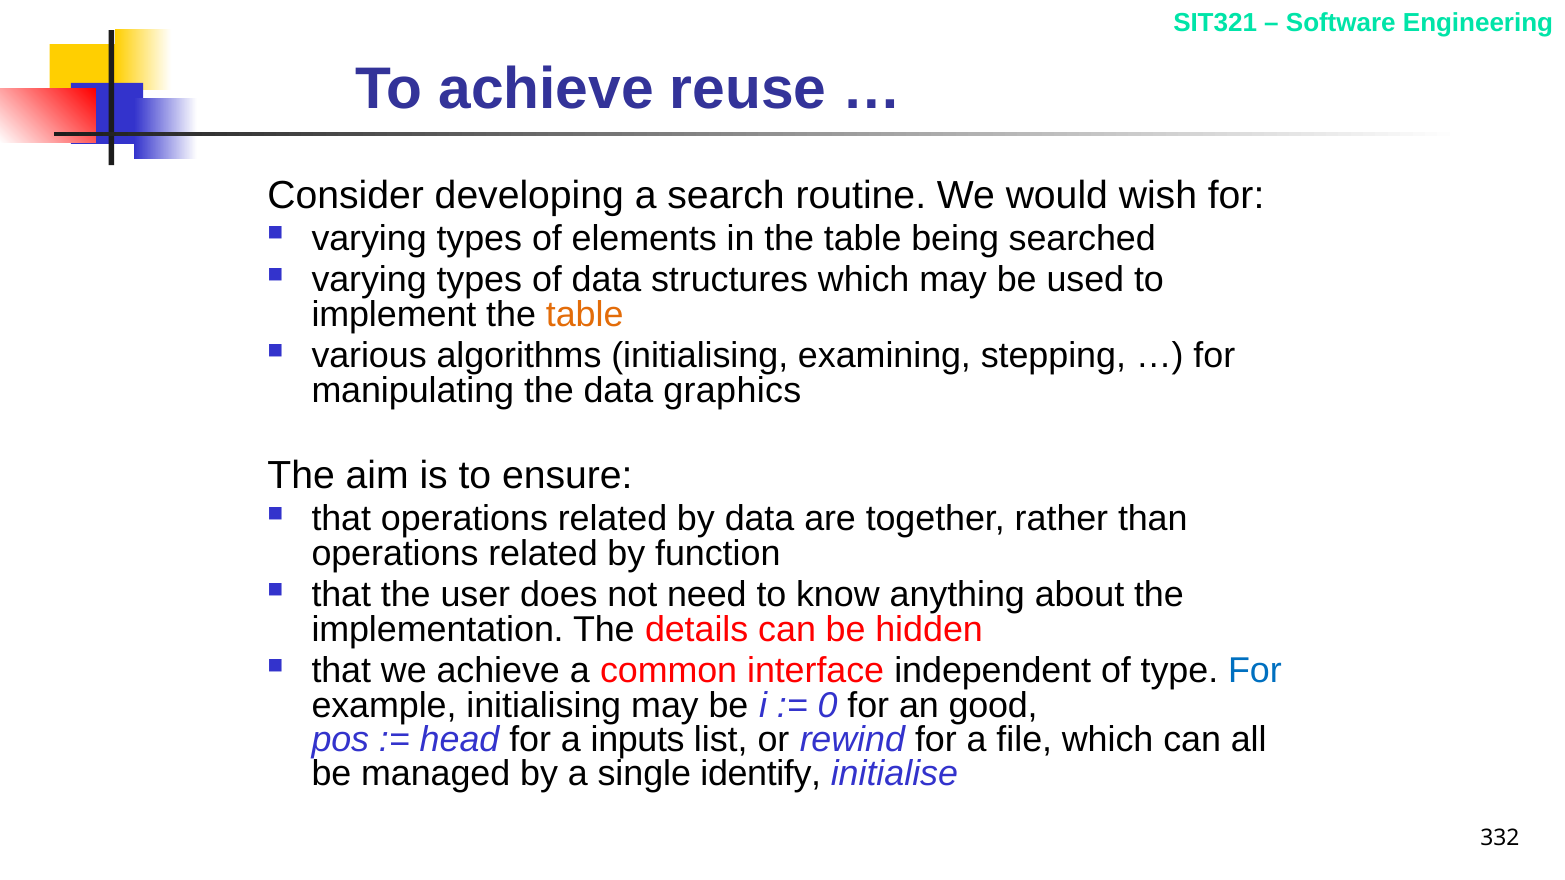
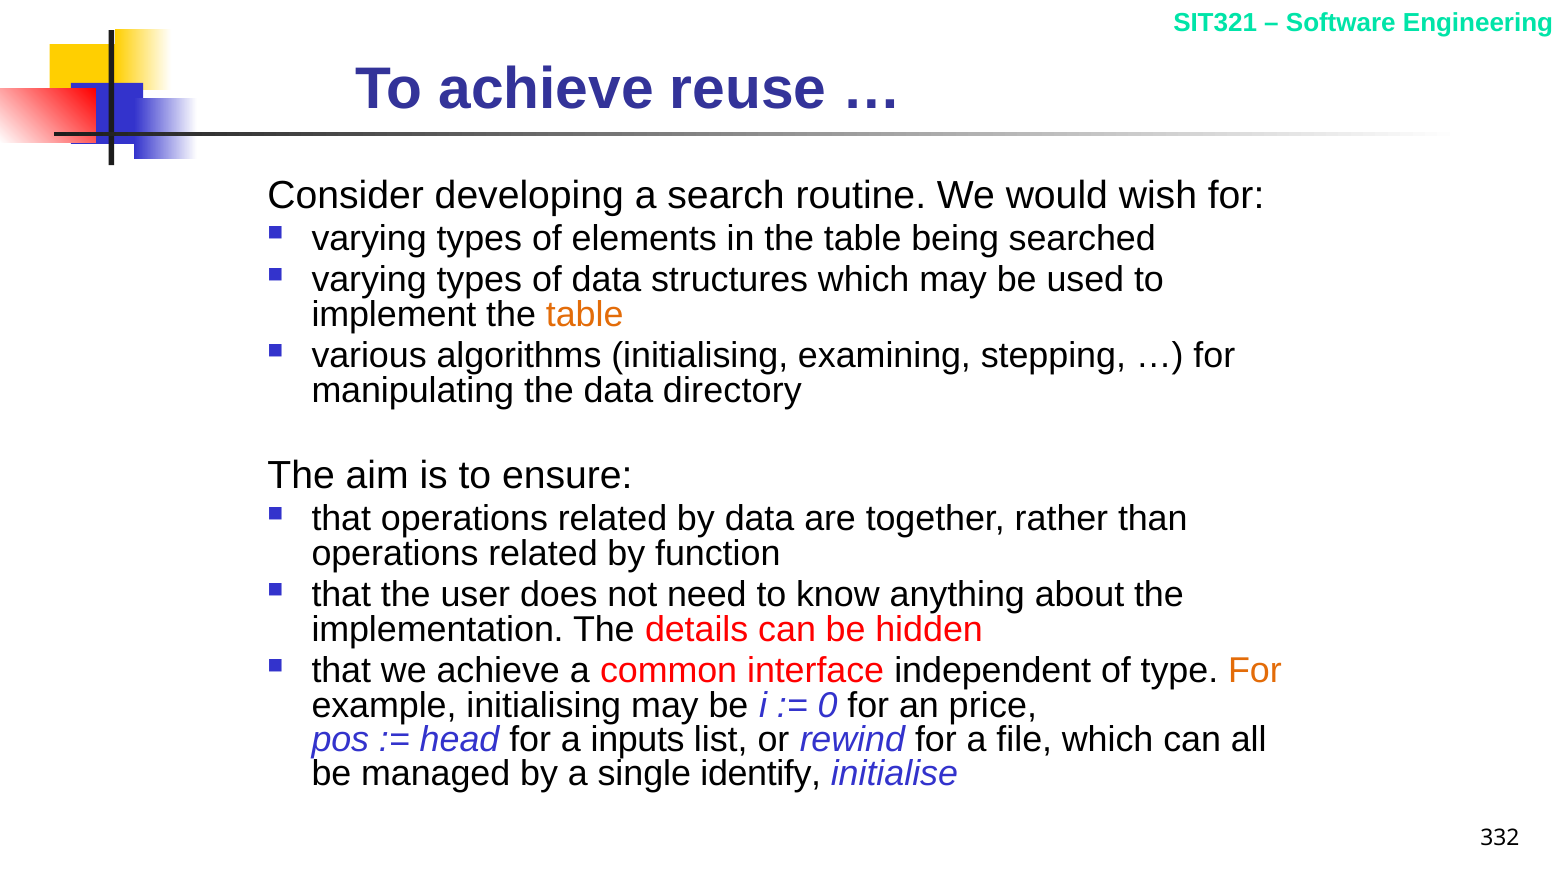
graphics: graphics -> directory
For at (1255, 671) colour: blue -> orange
good: good -> price
